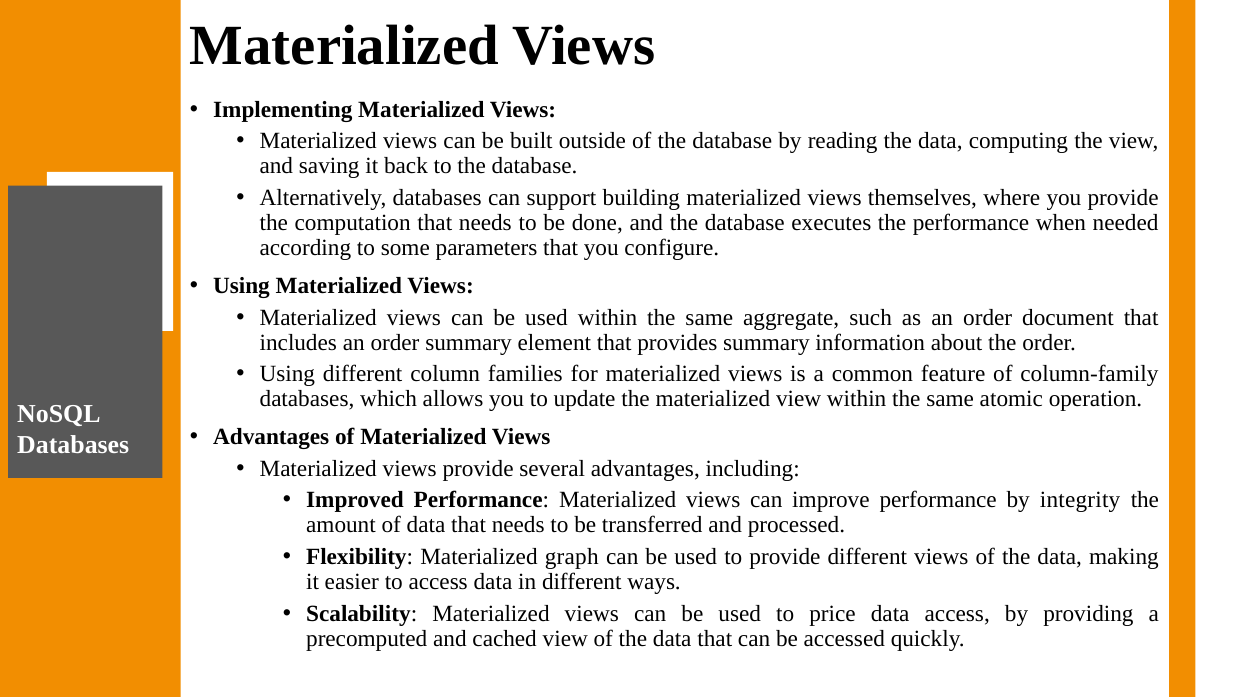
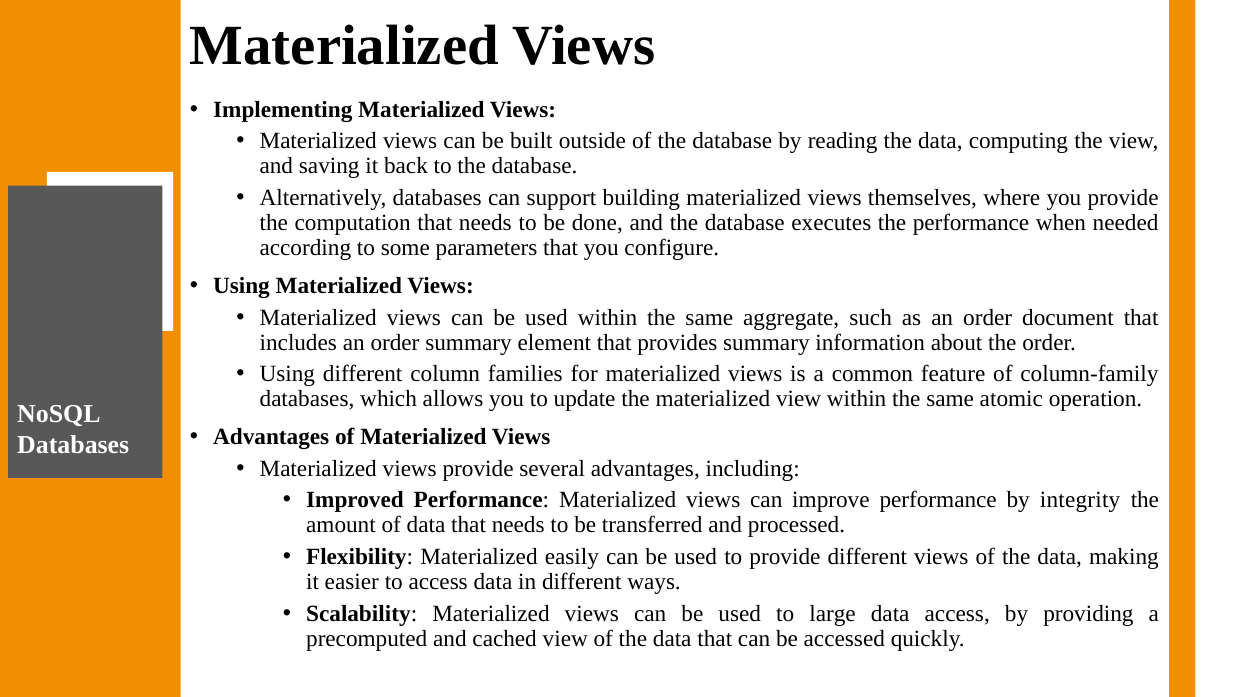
graph: graph -> easily
price: price -> large
